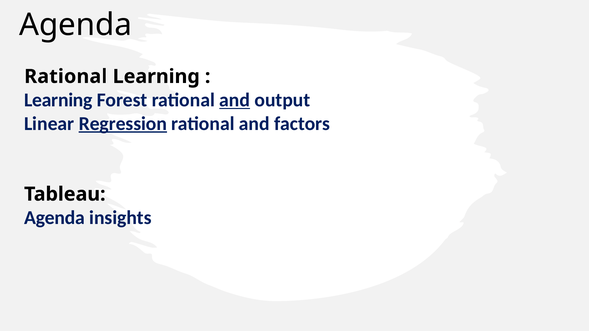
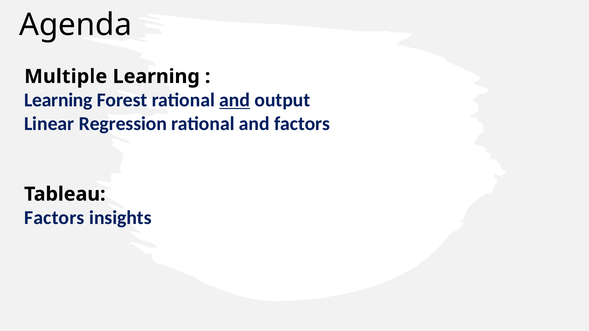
Rational at (66, 77): Rational -> Multiple
Regression underline: present -> none
Agenda at (54, 218): Agenda -> Factors
